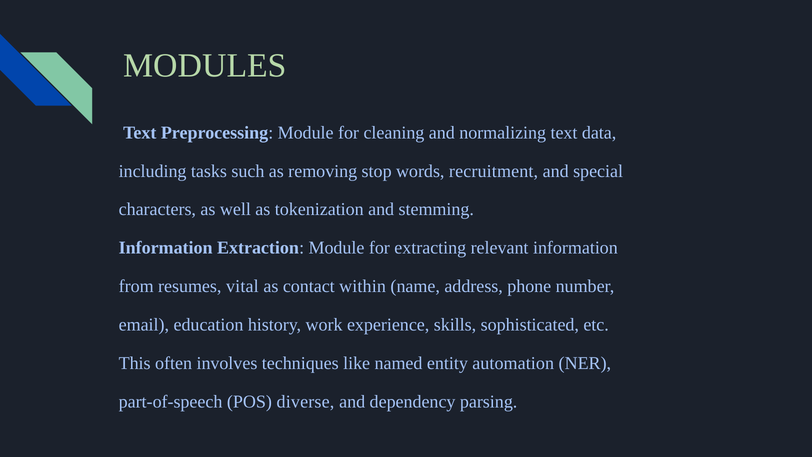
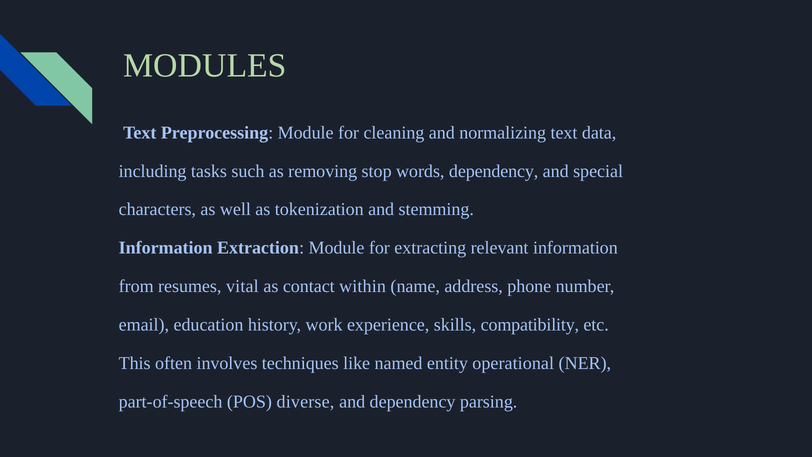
words recruitment: recruitment -> dependency
sophisticated: sophisticated -> compatibility
automation: automation -> operational
